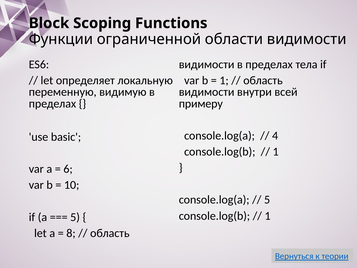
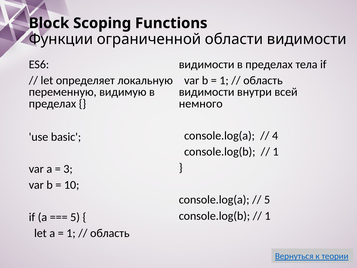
примеру: примеру -> немного
6: 6 -> 3
8 at (71, 233): 8 -> 1
